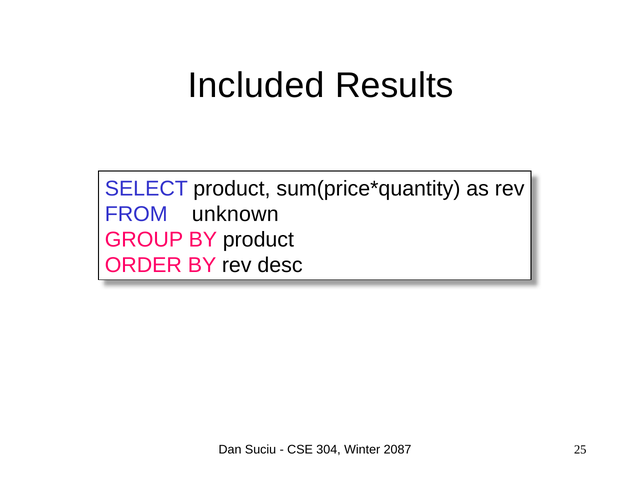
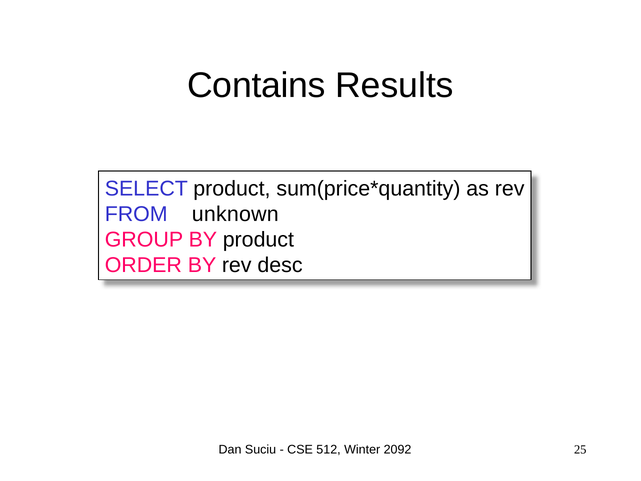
Included: Included -> Contains
304: 304 -> 512
2087: 2087 -> 2092
